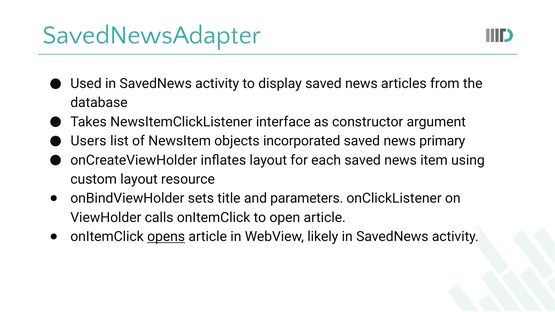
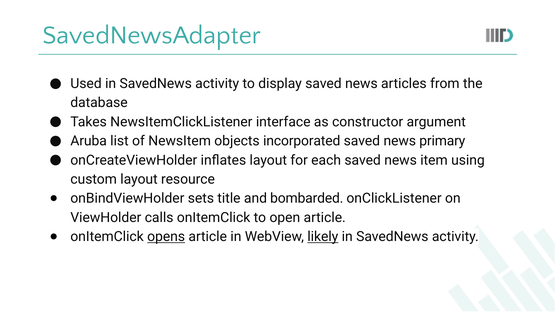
Users: Users -> Aruba
parameters: parameters -> bombarded
likely underline: none -> present
